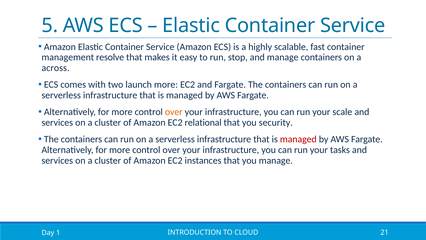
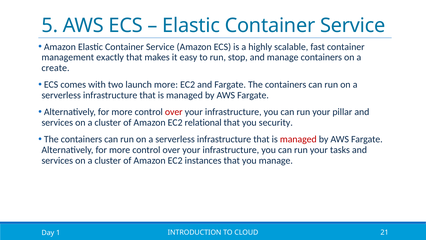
resolve: resolve -> exactly
across: across -> create
over at (174, 112) colour: orange -> red
scale: scale -> pillar
